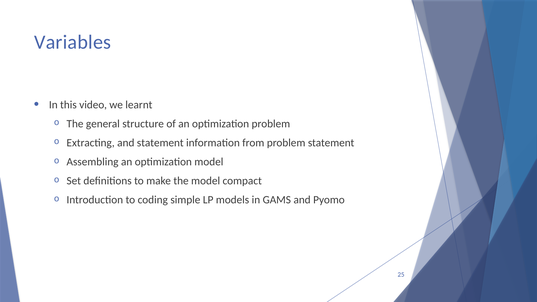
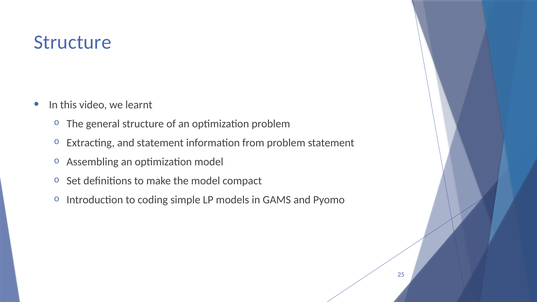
Variables at (73, 42): Variables -> Structure
